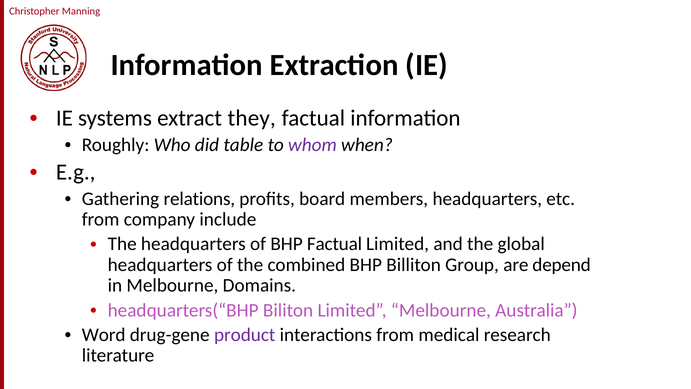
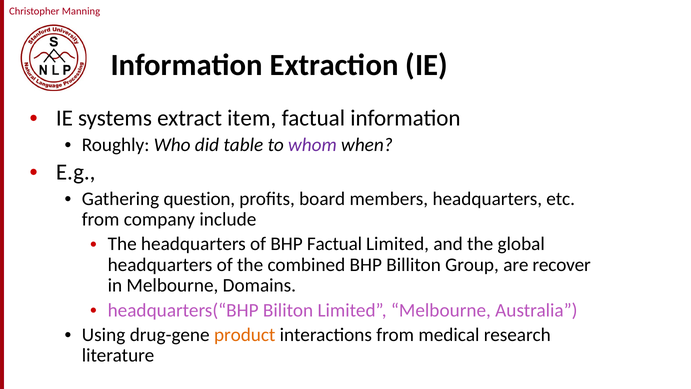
they: they -> item
relations: relations -> question
depend: depend -> recover
Word: Word -> Using
product colour: purple -> orange
